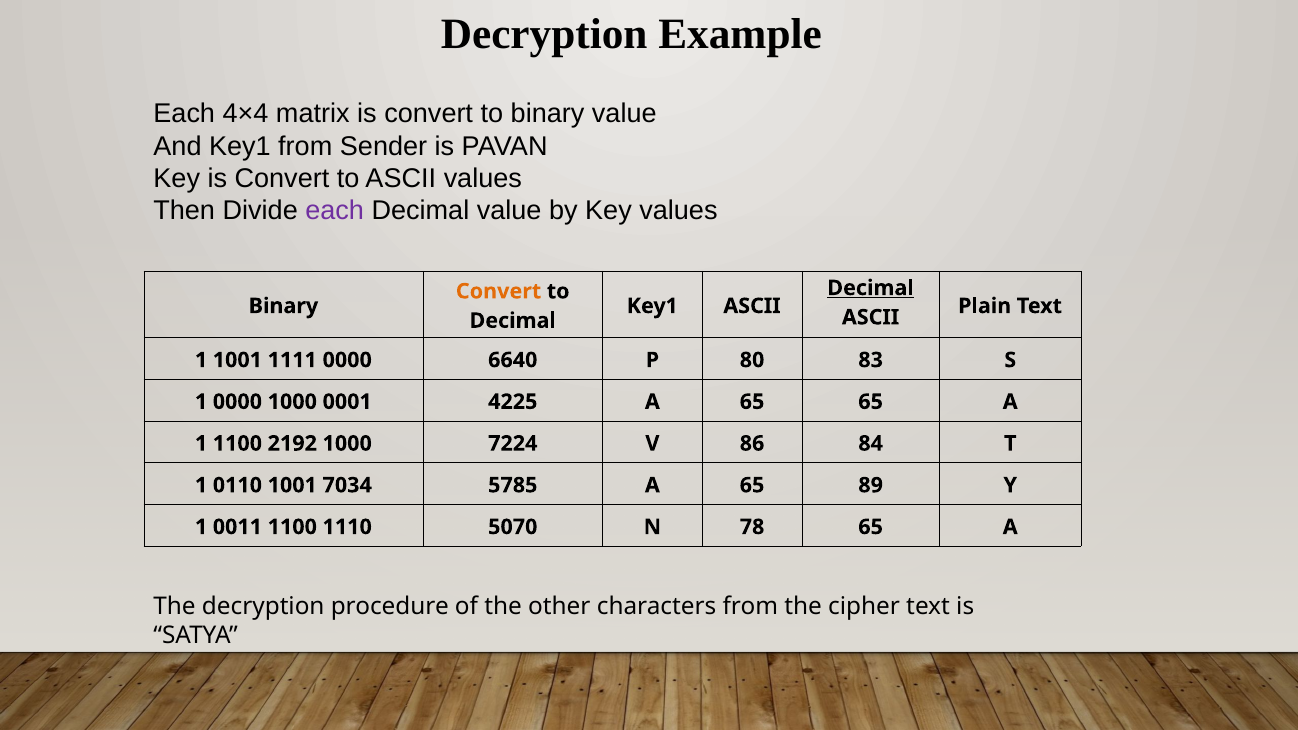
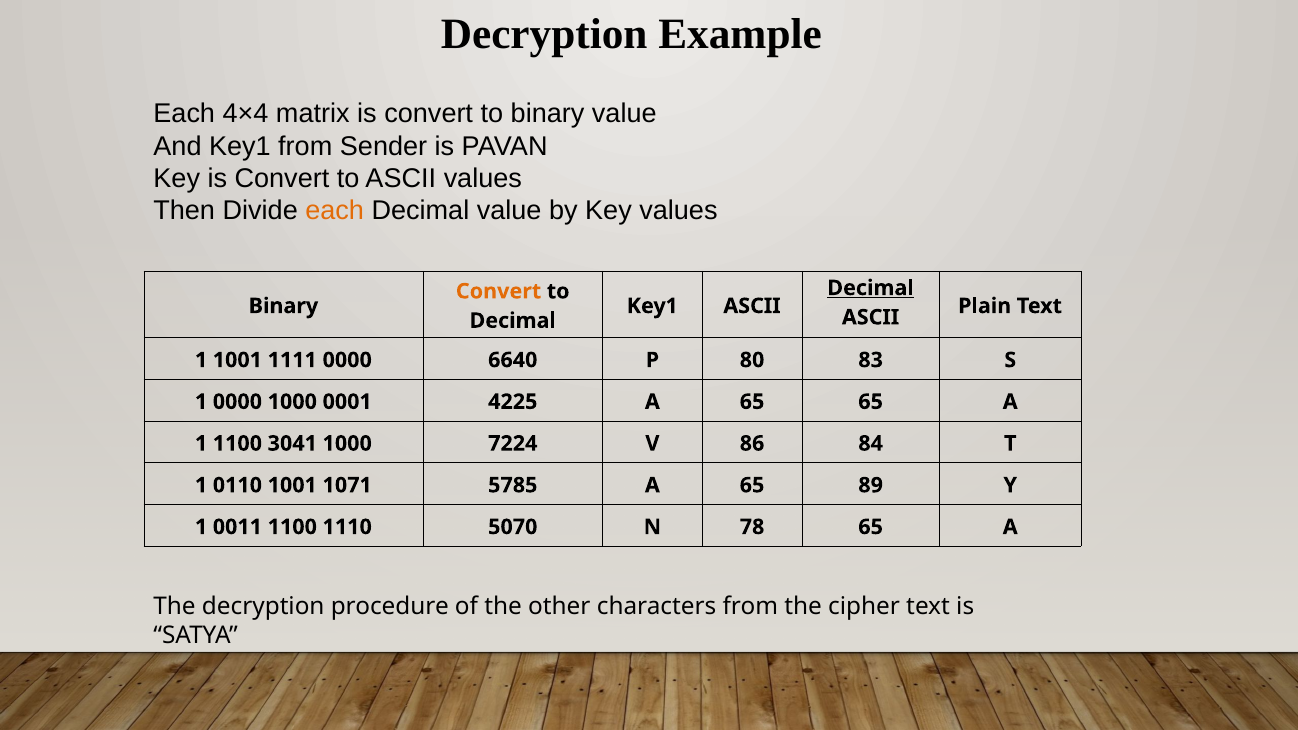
each at (335, 211) colour: purple -> orange
2192: 2192 -> 3041
7034: 7034 -> 1071
